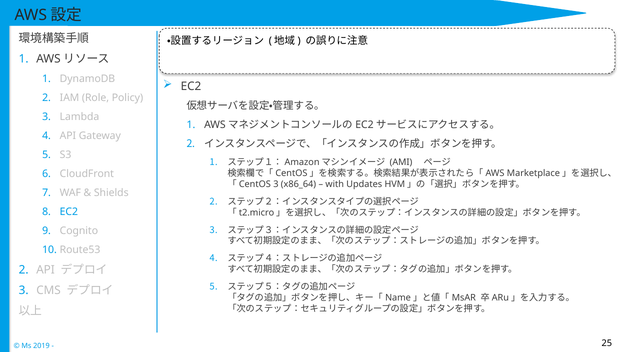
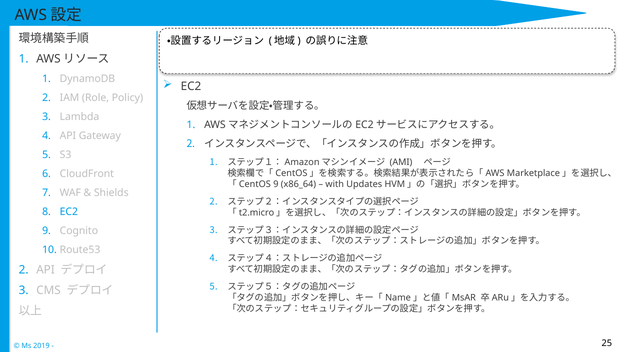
3 at (276, 184): 3 -> 9
